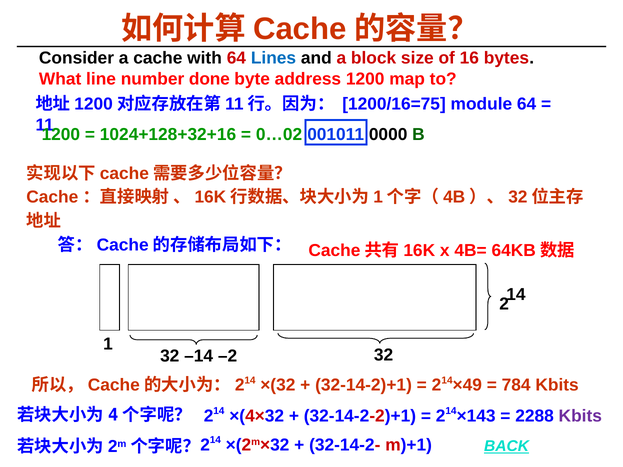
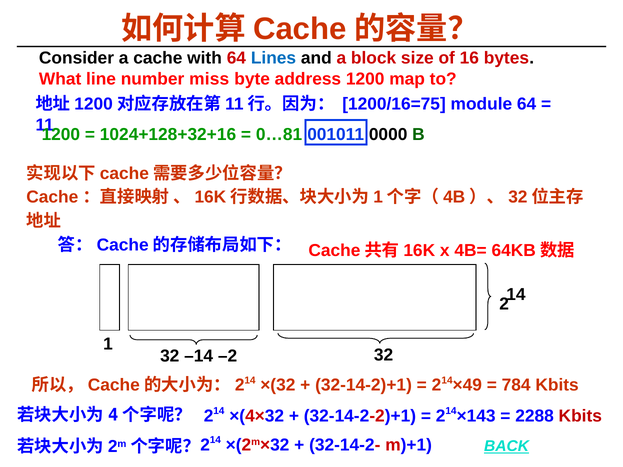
done: done -> miss
0…02: 0…02 -> 0…81
Kbits at (580, 416) colour: purple -> red
